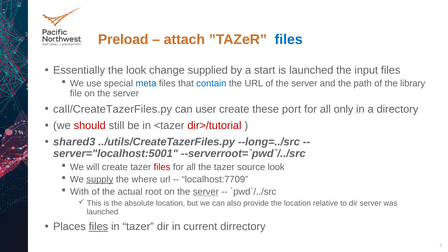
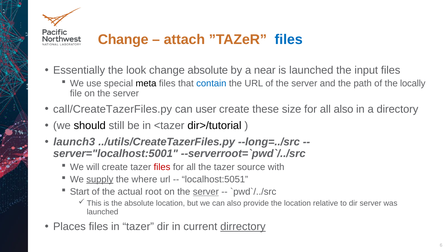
Preload at (123, 39): Preload -> Change
change supplied: supplied -> absolute
start: start -> near
meta colour: blue -> black
library: library -> locally
port: port -> size
all only: only -> also
should colour: red -> black
dir>/tutorial colour: red -> black
shared3: shared3 -> launch3
source look: look -> with
localhost:7709: localhost:7709 -> localhost:5051
With: With -> Start
files at (98, 227) underline: present -> none
dirrectory underline: none -> present
